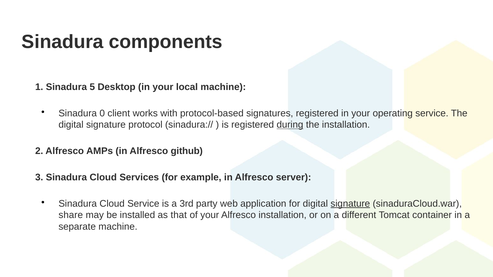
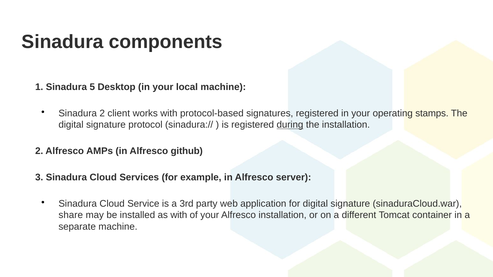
Sinadura 0: 0 -> 2
operating service: service -> stamps
signature at (350, 204) underline: present -> none
as that: that -> with
